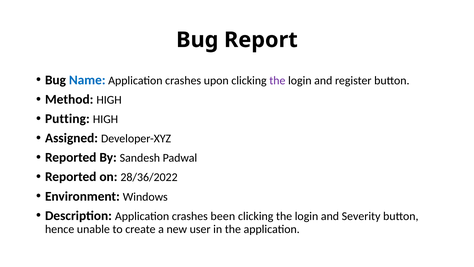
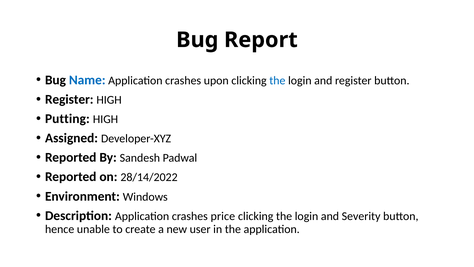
the at (277, 80) colour: purple -> blue
Method at (69, 99): Method -> Register
28/36/2022: 28/36/2022 -> 28/14/2022
been: been -> price
